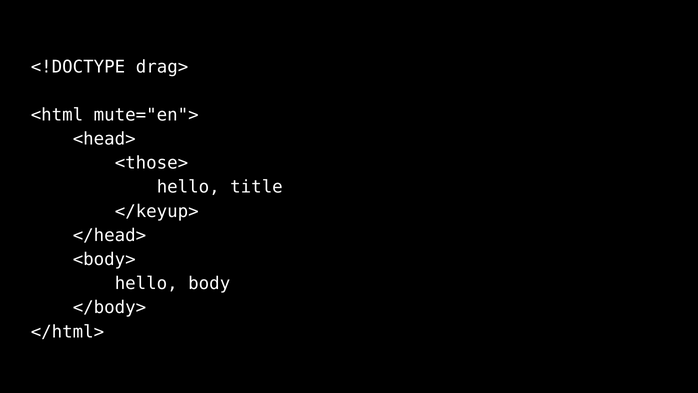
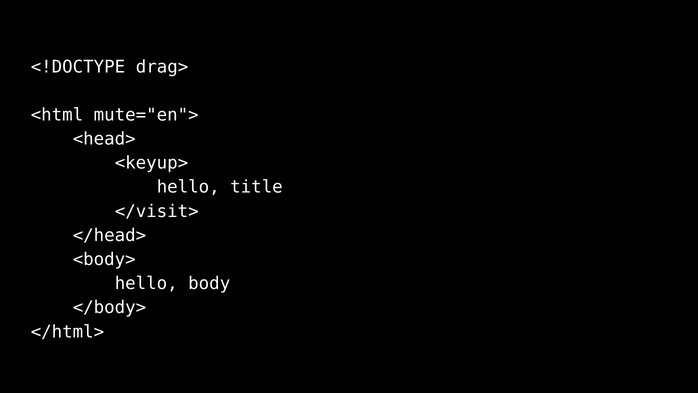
<those>: <those> -> <keyup>
</keyup>: </keyup> -> </visit>
